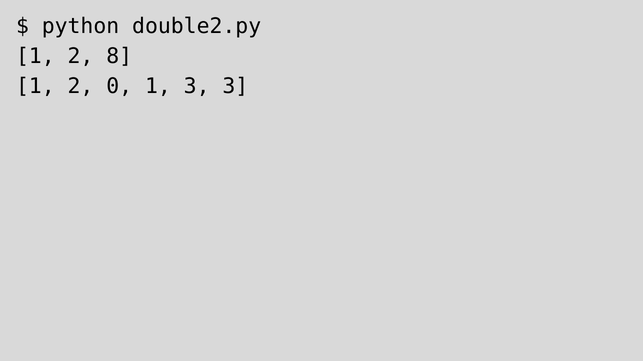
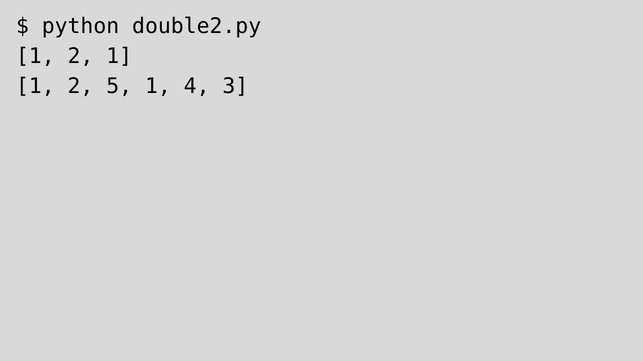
2 8: 8 -> 1
0: 0 -> 5
1 3: 3 -> 4
